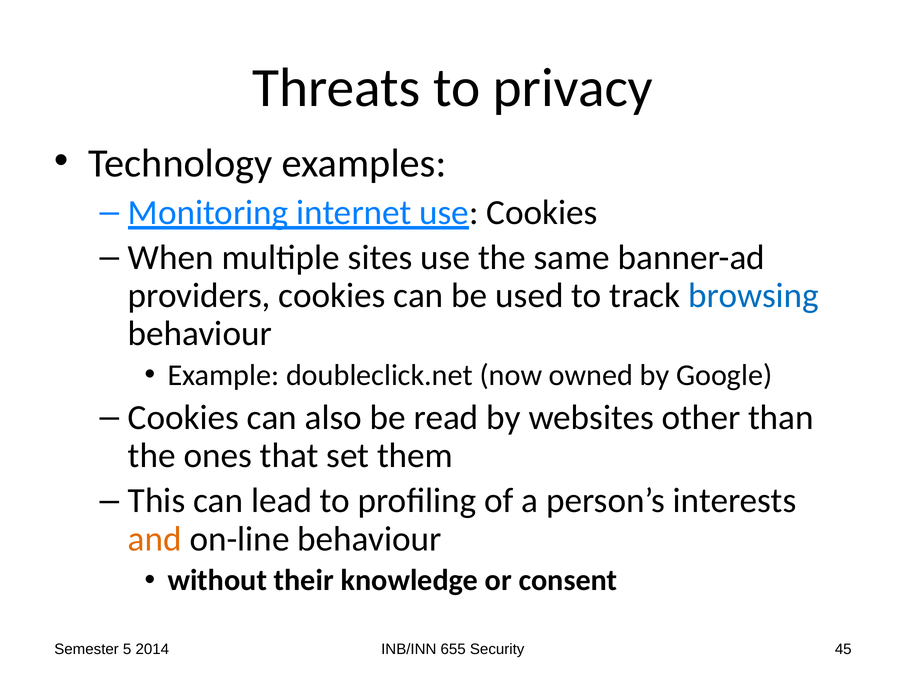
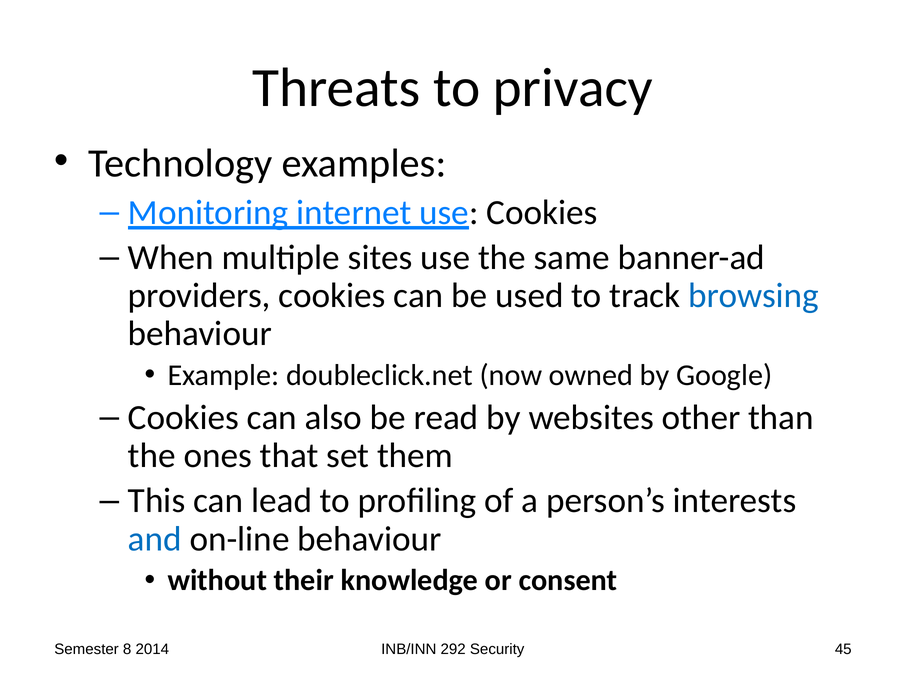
and colour: orange -> blue
5: 5 -> 8
655: 655 -> 292
